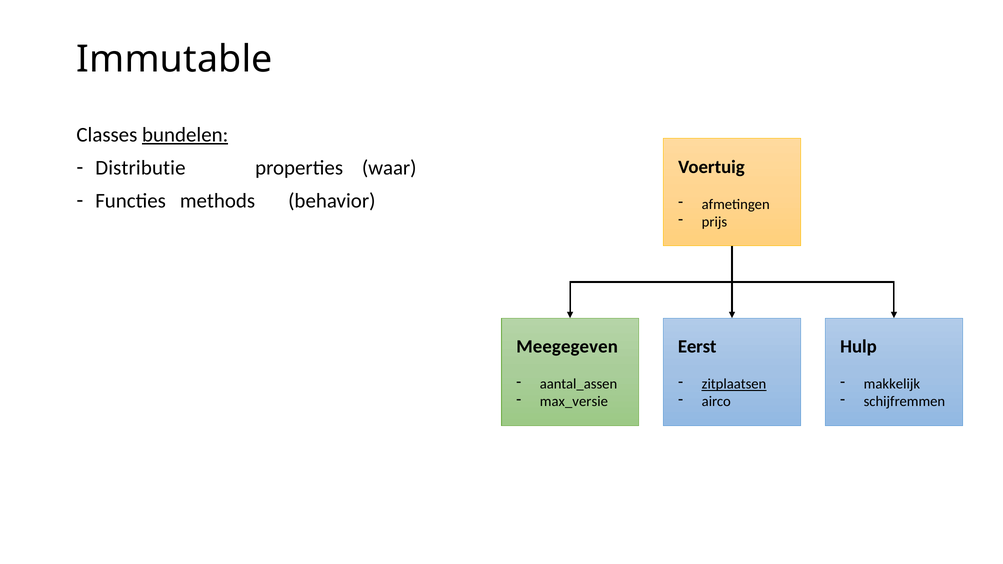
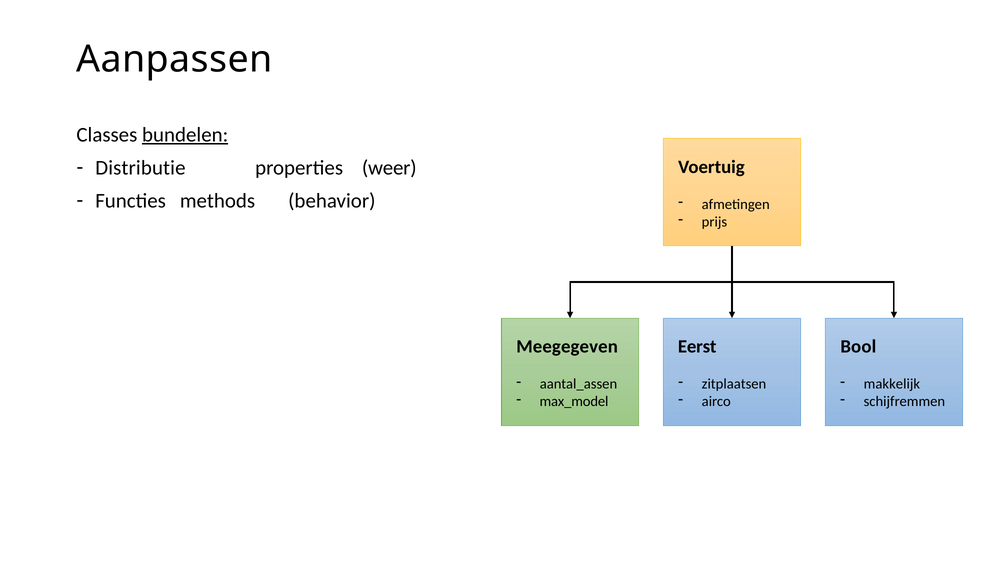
Immutable: Immutable -> Aanpassen
waar: waar -> weer
Hulp: Hulp -> Bool
zitplaatsen underline: present -> none
max_versie: max_versie -> max_model
